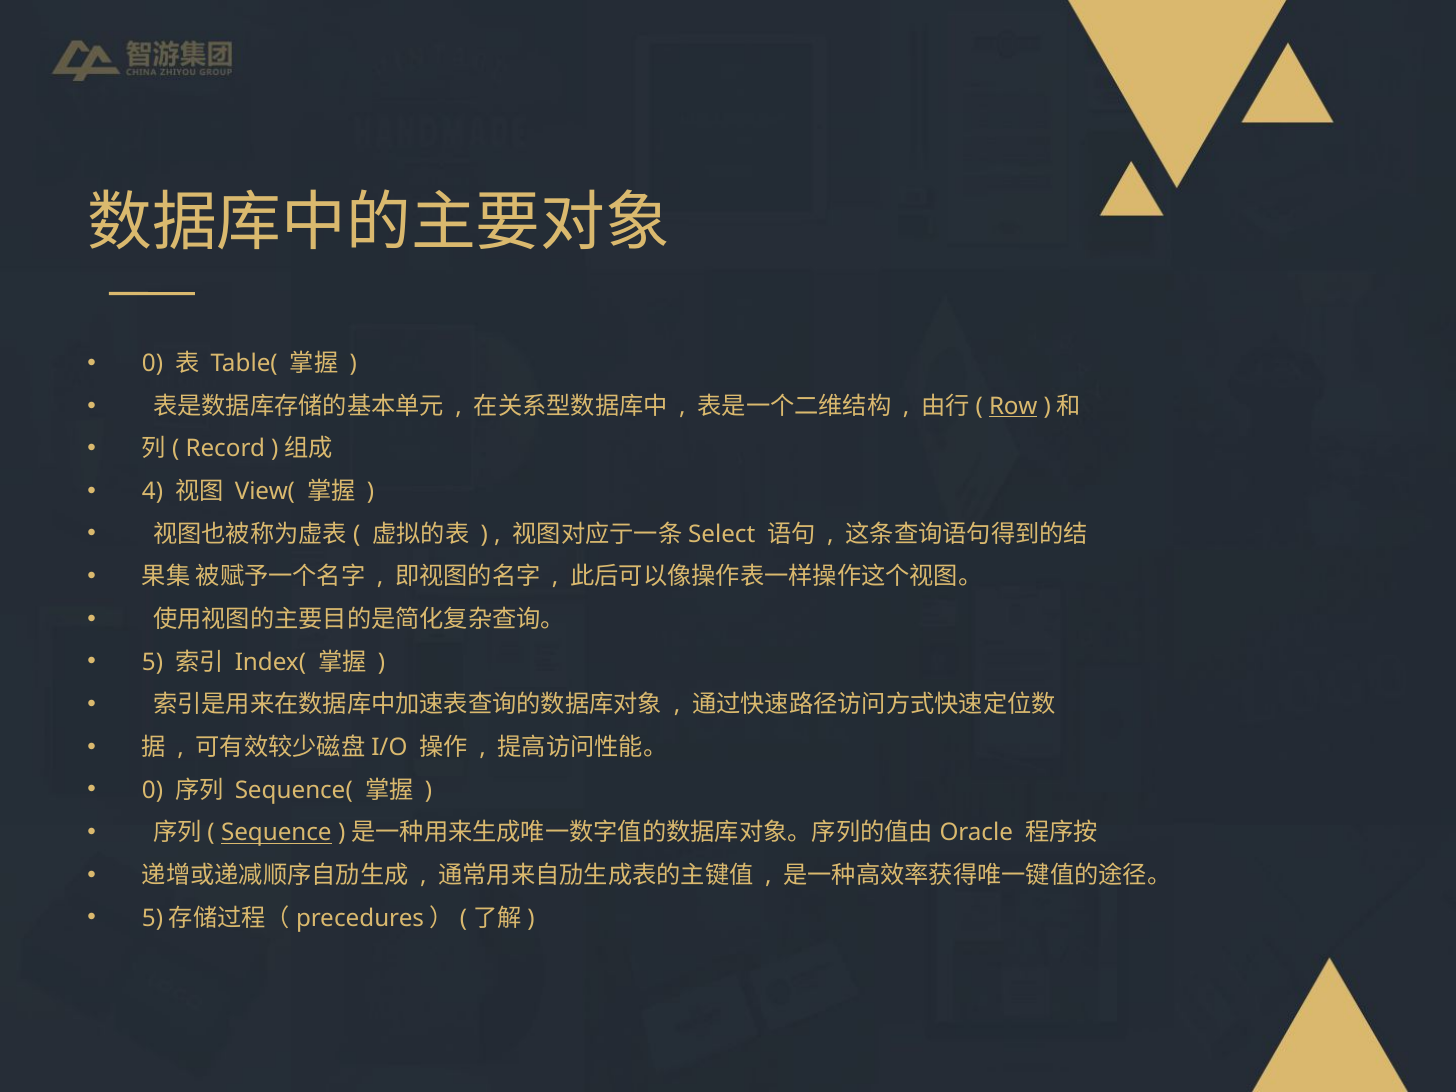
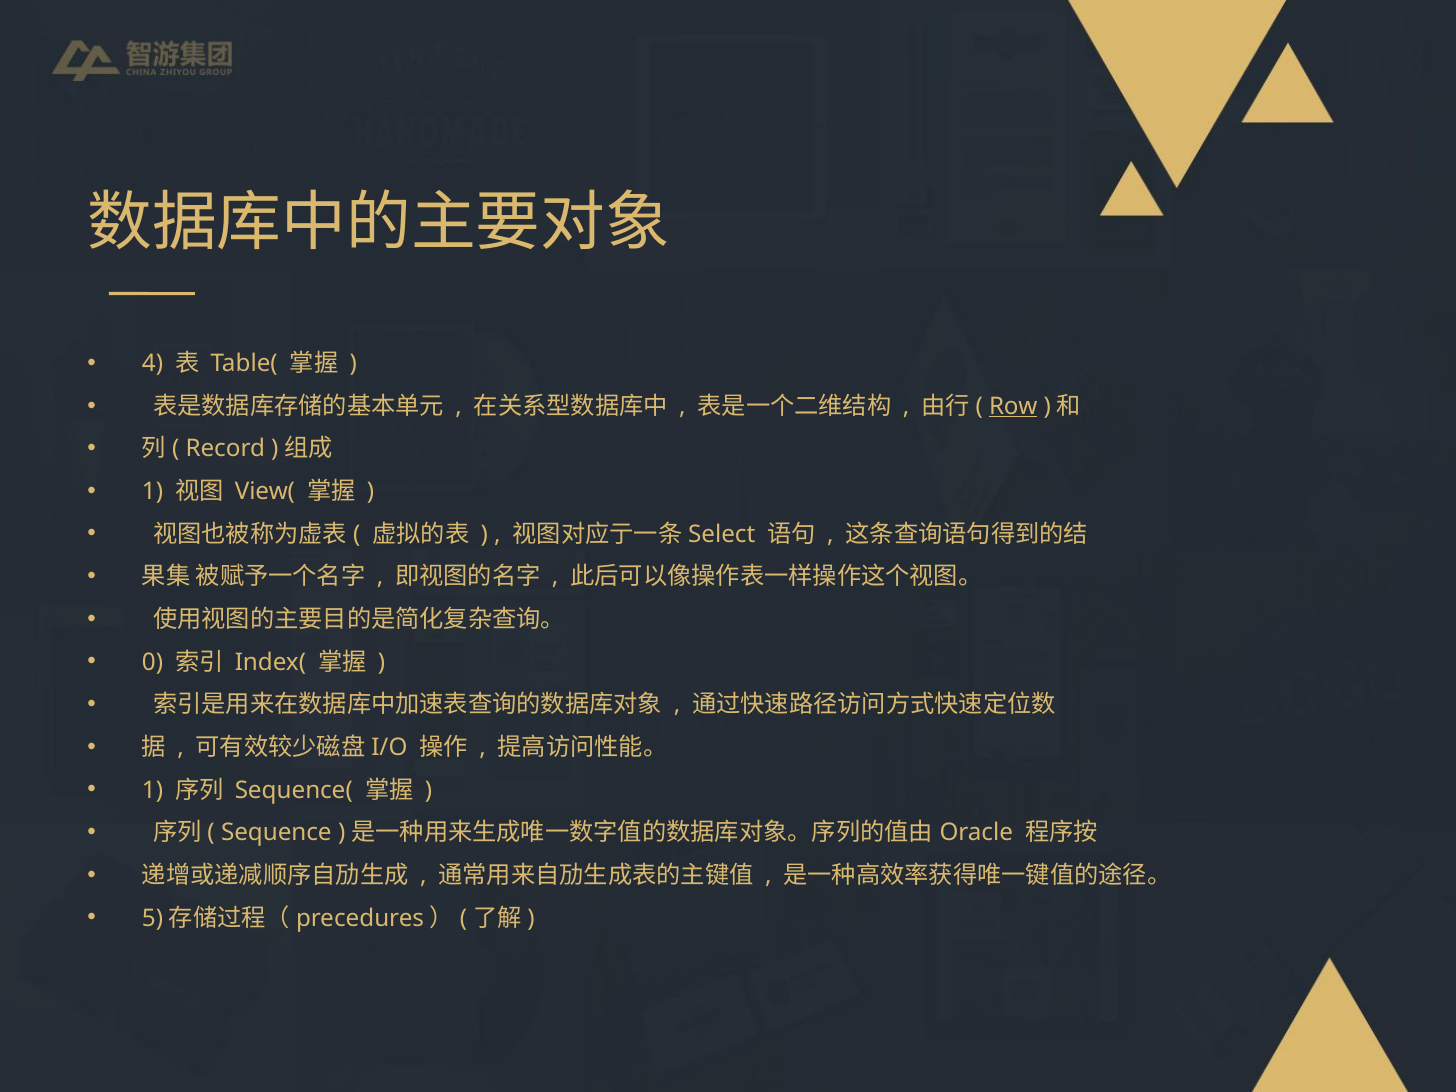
0 at (153, 364): 0 -> 4
4 at (153, 492): 4 -> 1
5: 5 -> 0
0 at (153, 790): 0 -> 1
Sequence underline: present -> none
